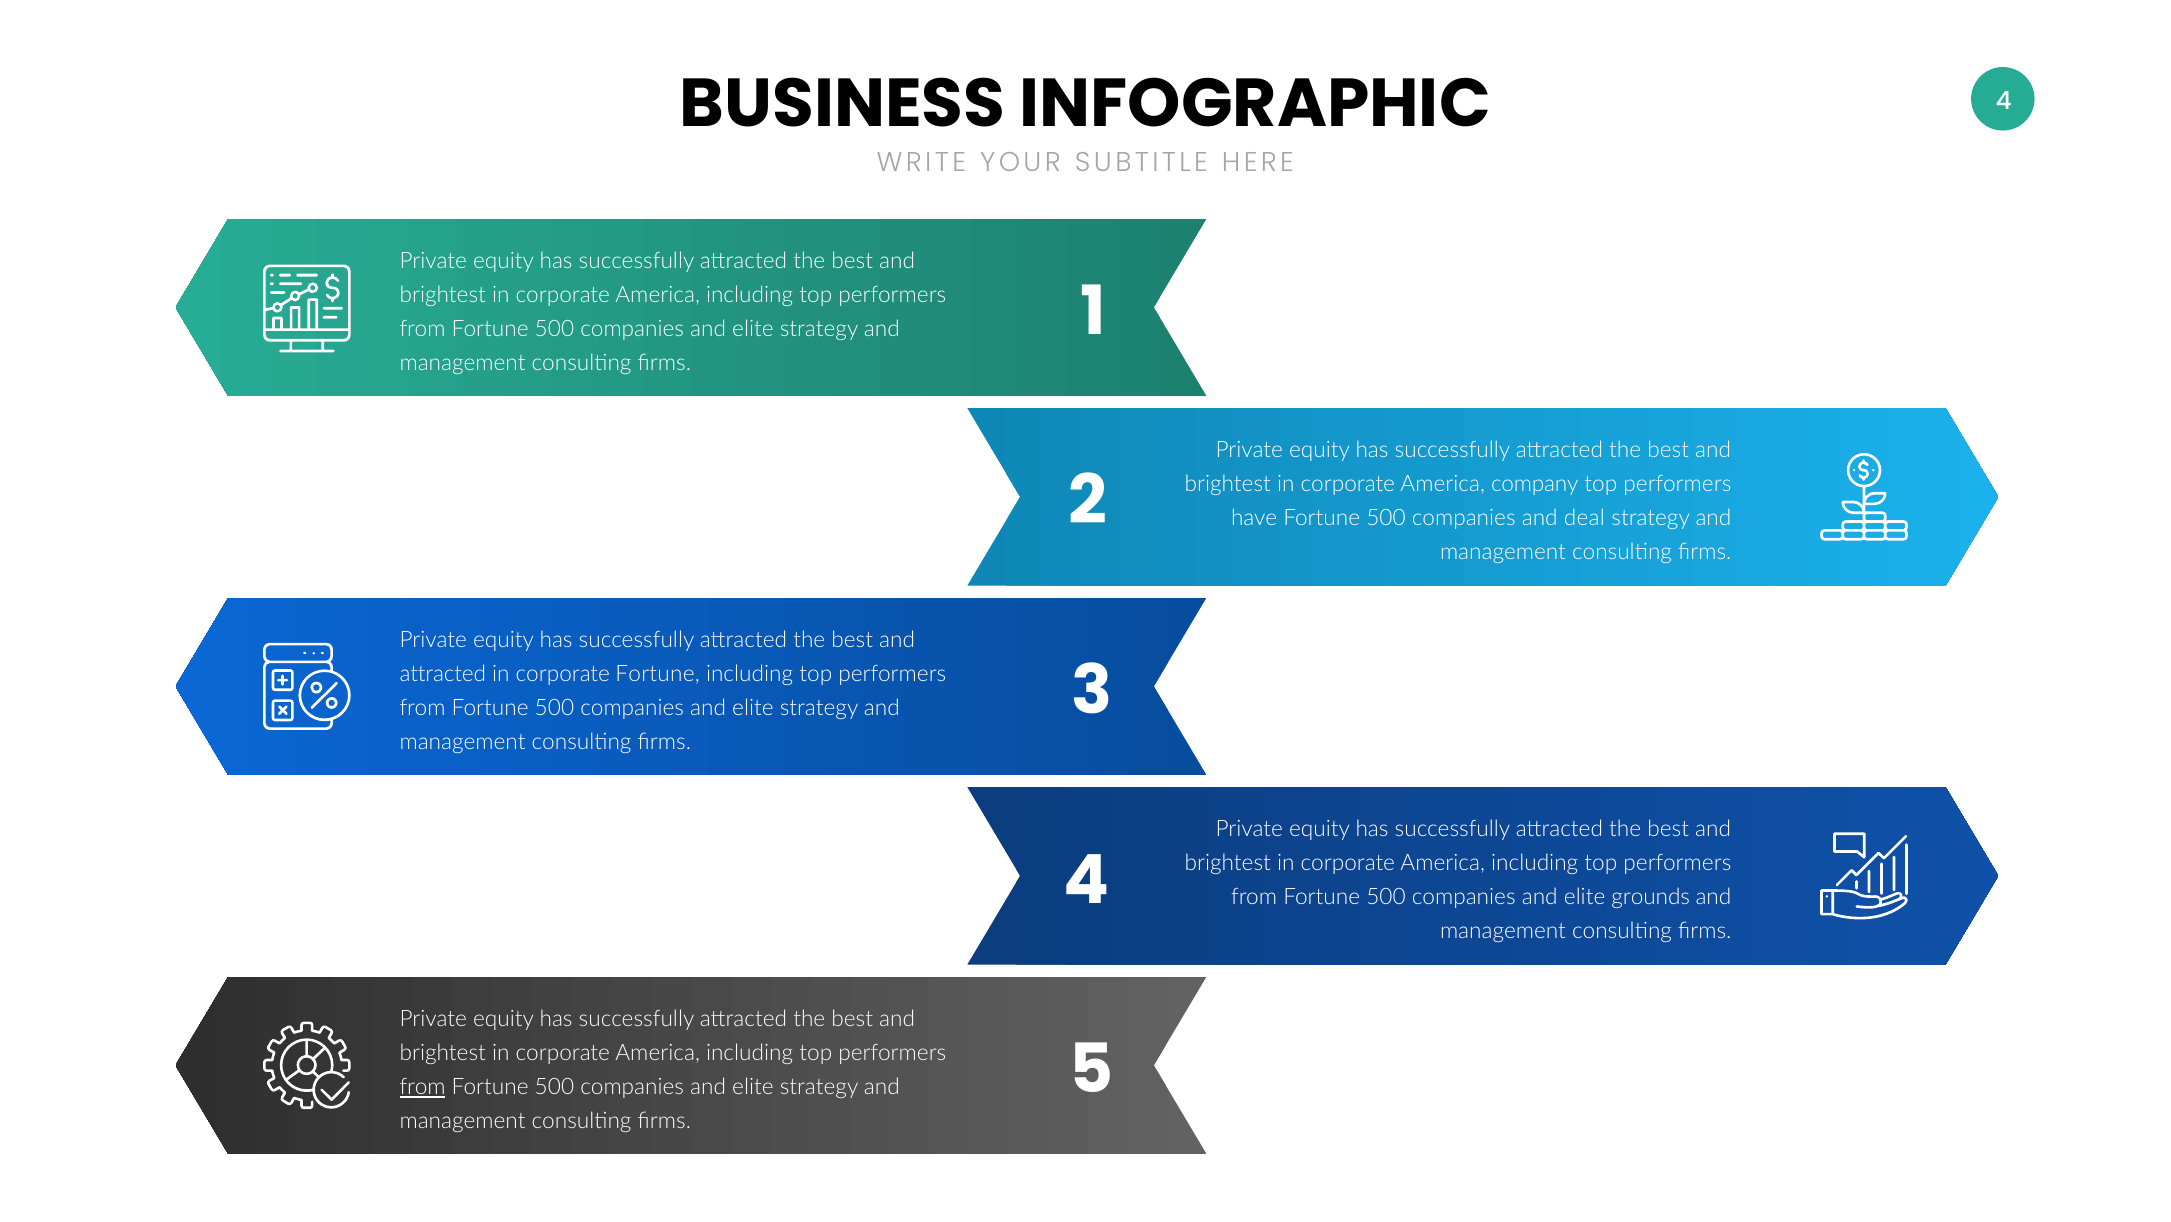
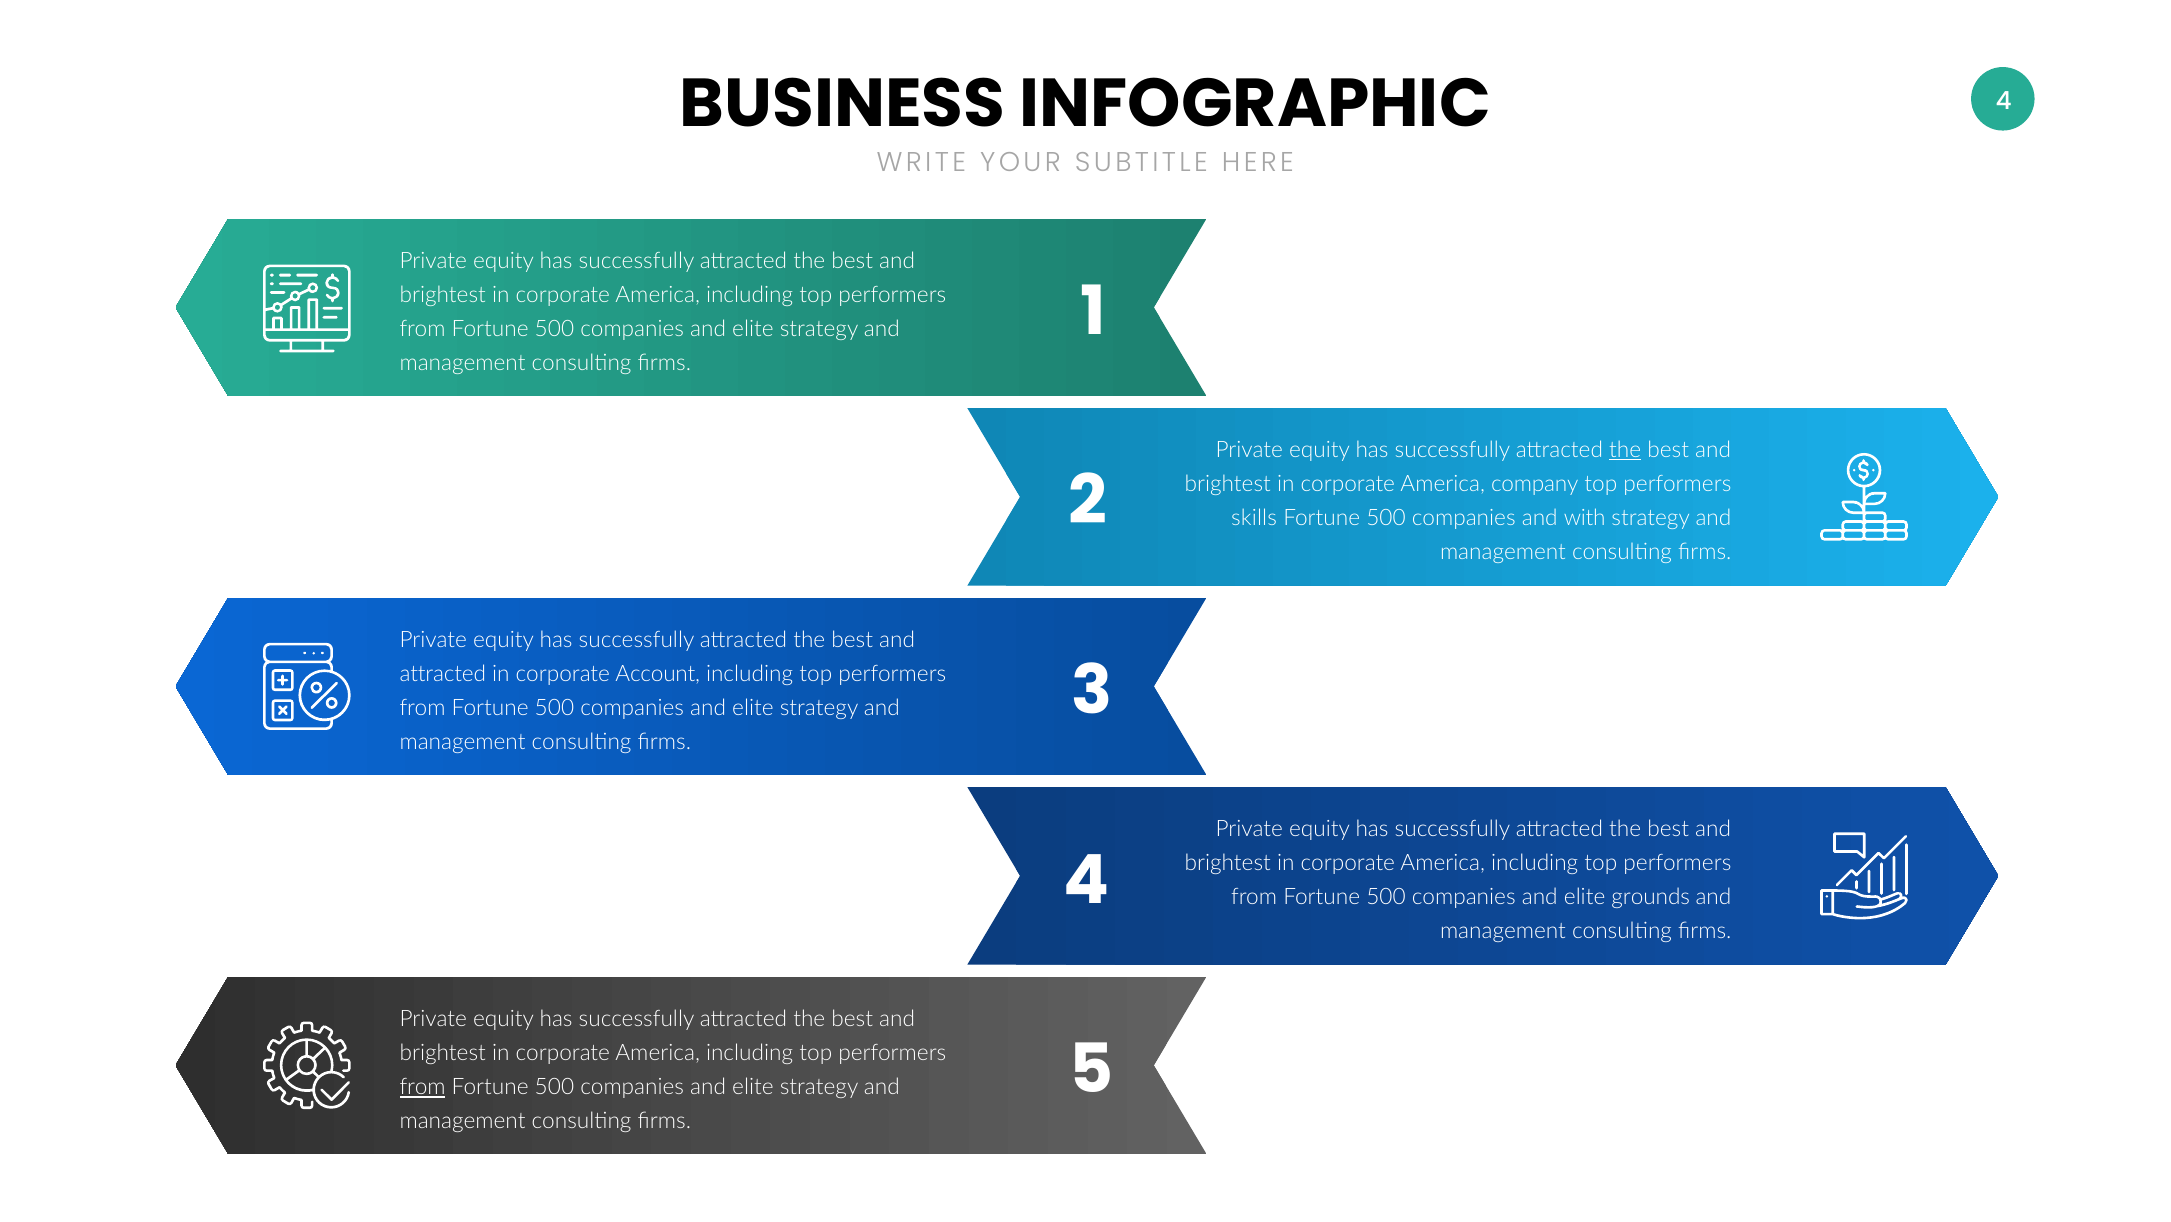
the at (1625, 450) underline: none -> present
have: have -> skills
deal: deal -> with
corporate Fortune: Fortune -> Account
